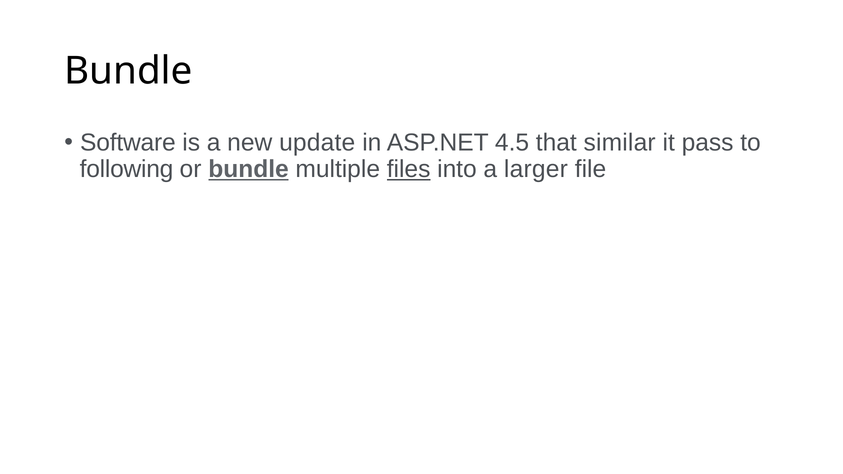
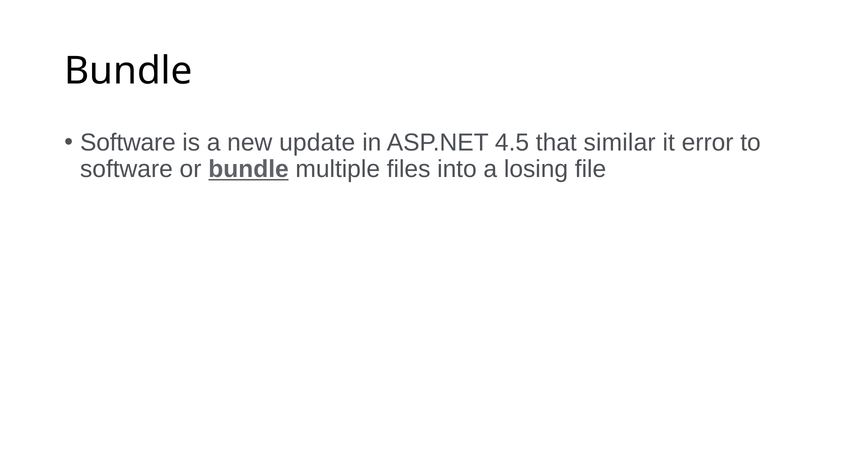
pass: pass -> error
following at (127, 169): following -> software
files underline: present -> none
larger: larger -> losing
